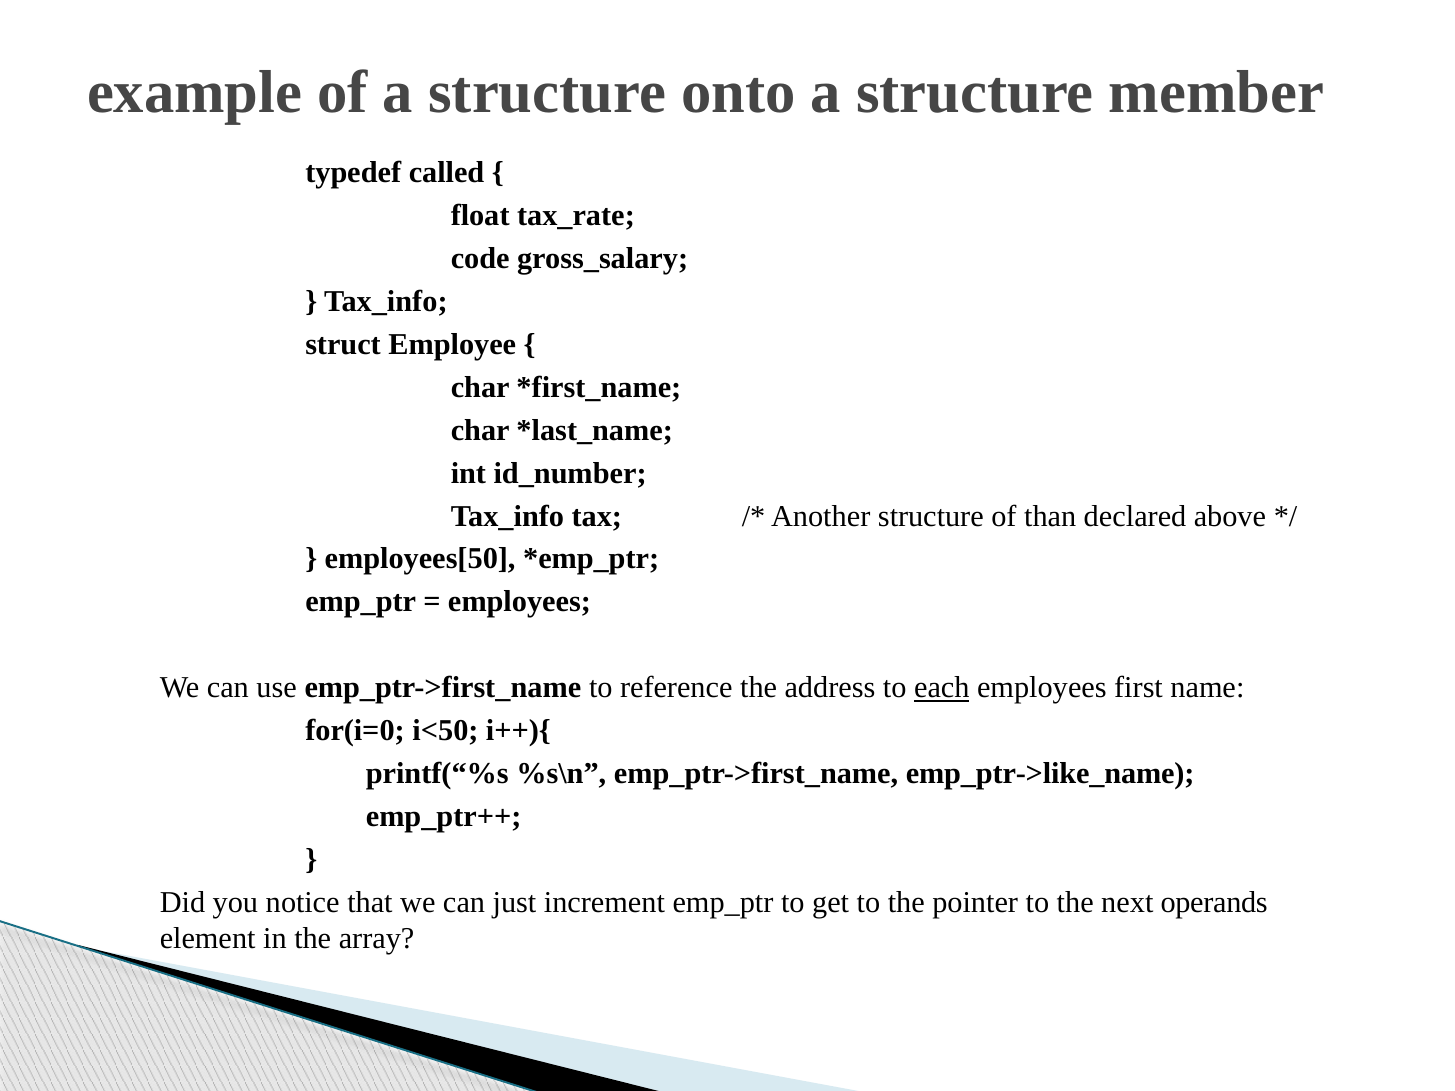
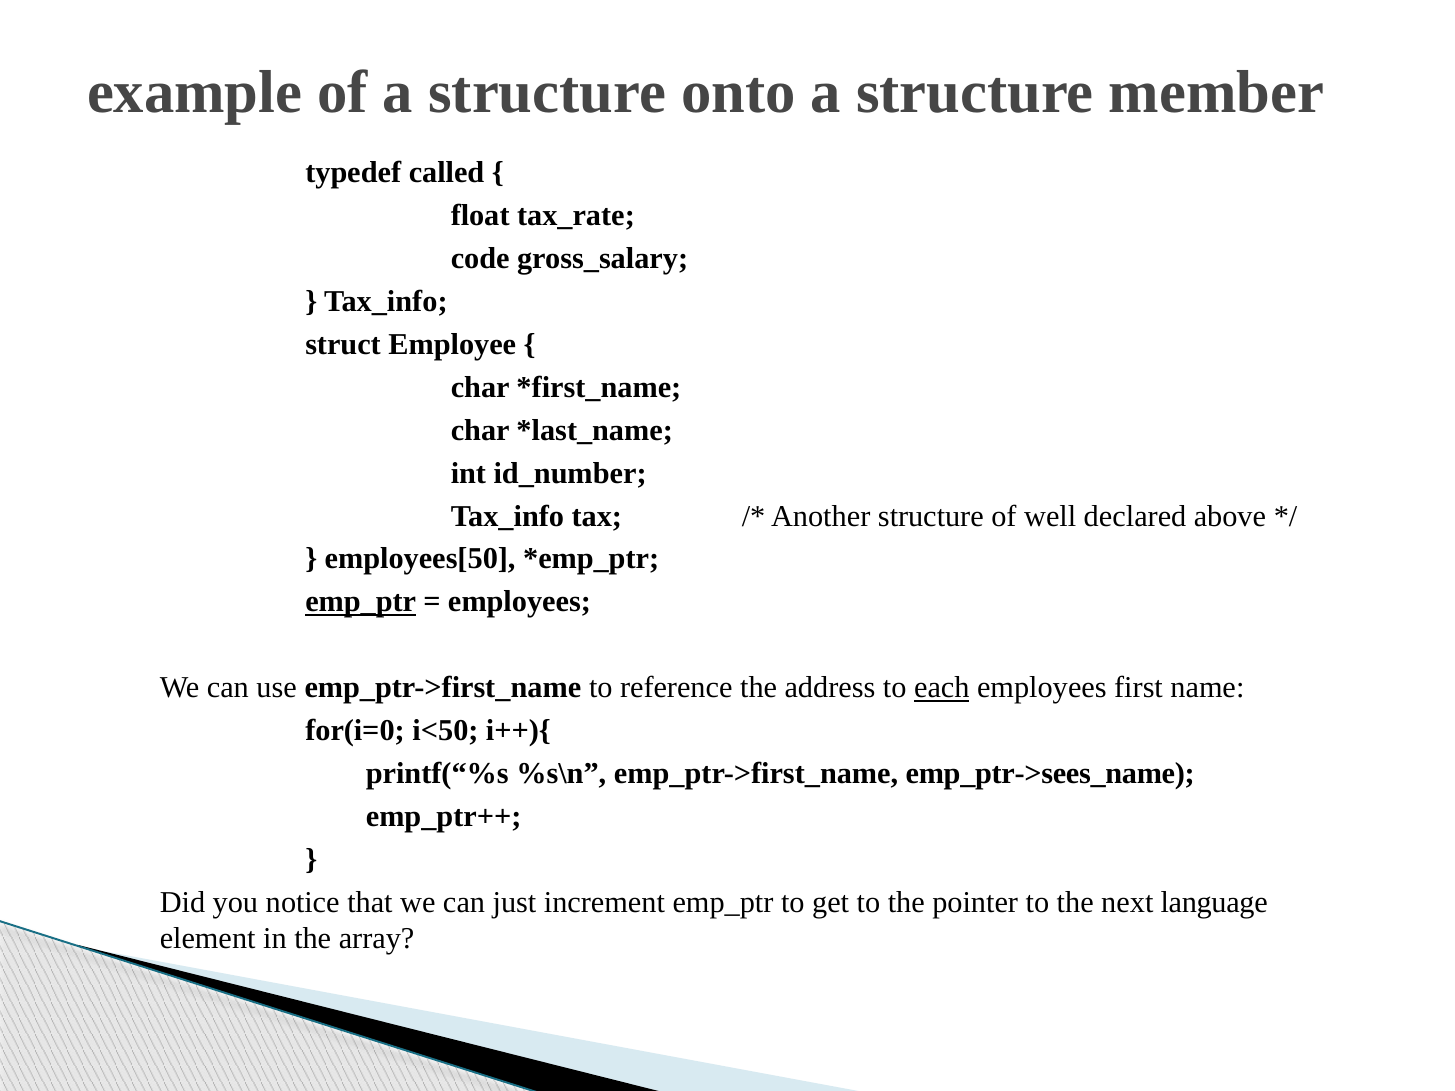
than: than -> well
emp_ptr at (361, 602) underline: none -> present
emp_ptr->like_name: emp_ptr->like_name -> emp_ptr->sees_name
operands: operands -> language
